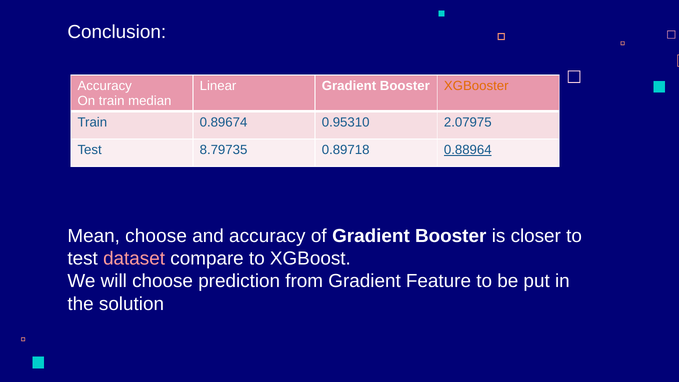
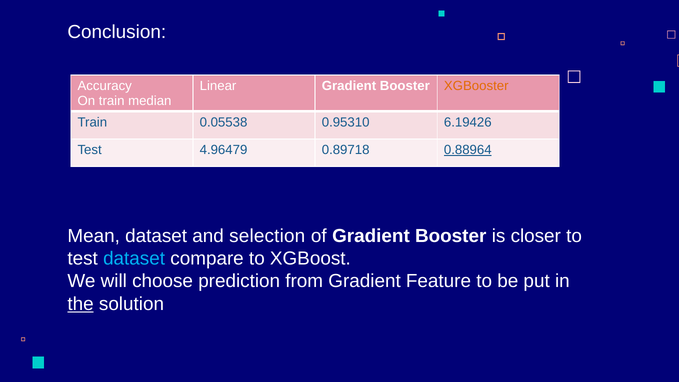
0.89674: 0.89674 -> 0.05538
2.07975: 2.07975 -> 6.19426
8.79735: 8.79735 -> 4.96479
Mean choose: choose -> dataset
and accuracy: accuracy -> selection
dataset at (134, 258) colour: pink -> light blue
the underline: none -> present
